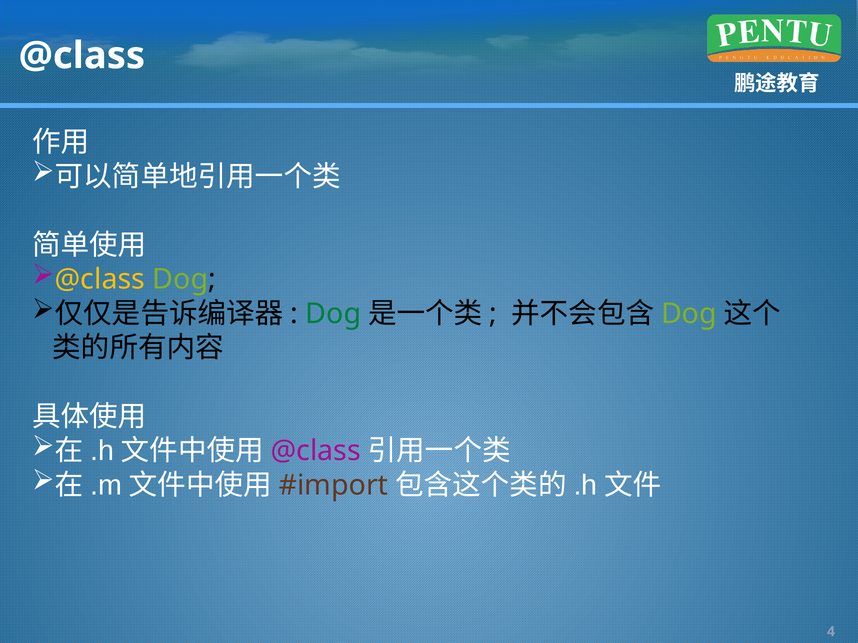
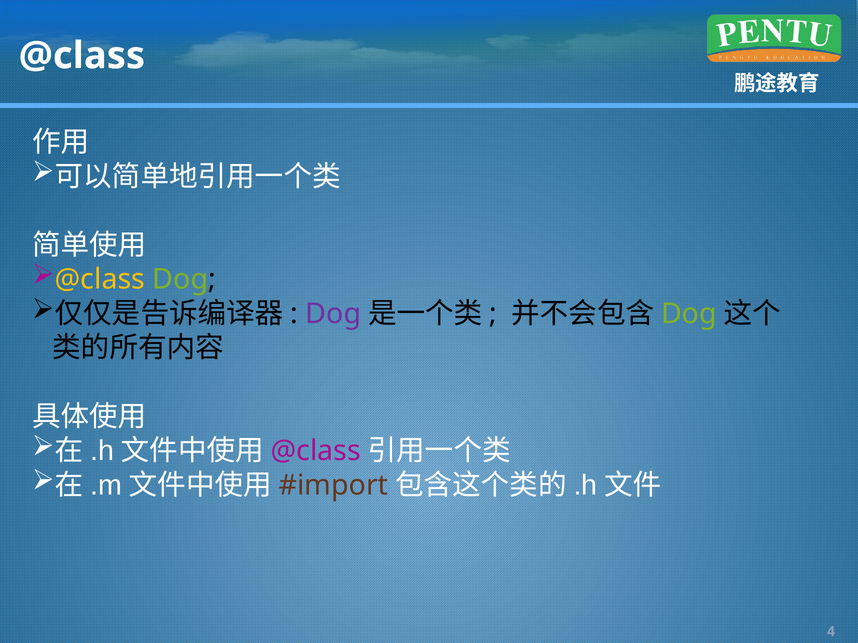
Dog at (333, 314) colour: green -> purple
